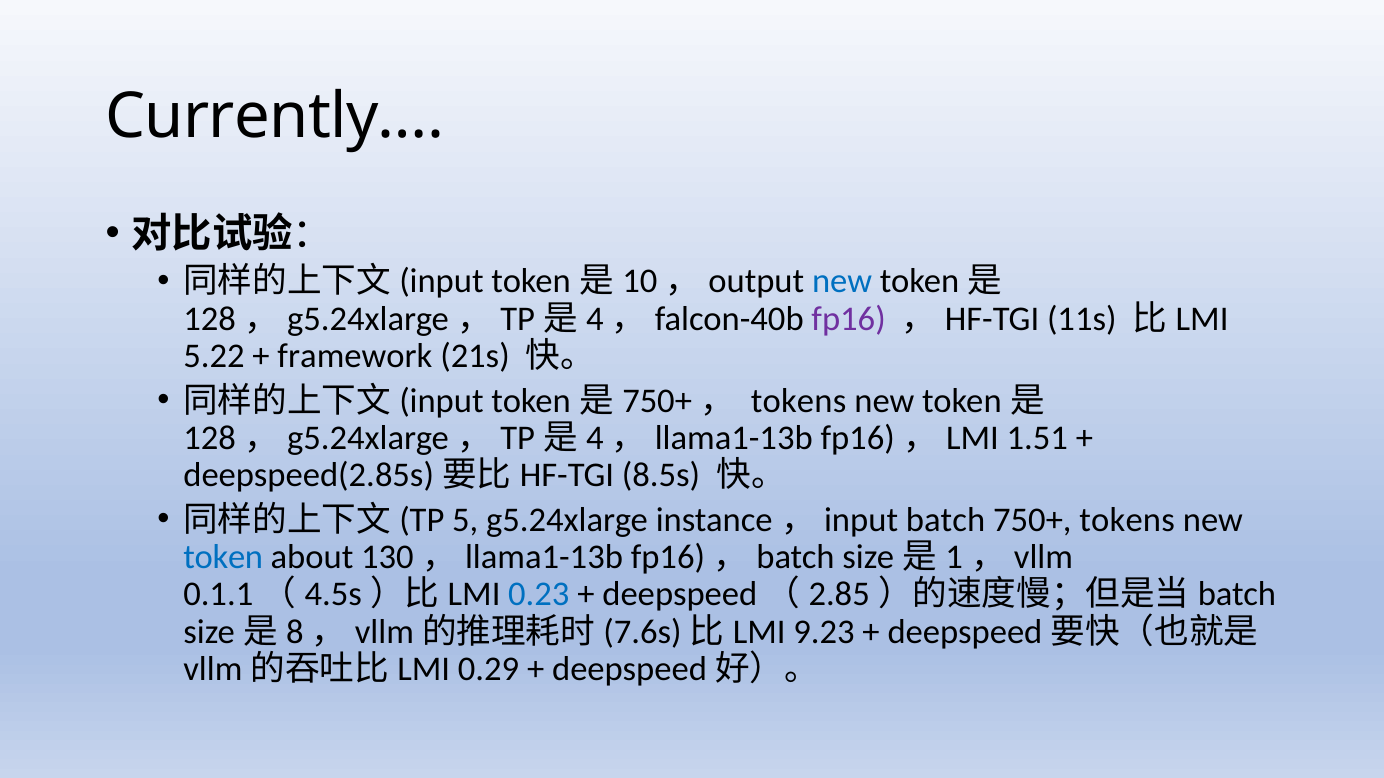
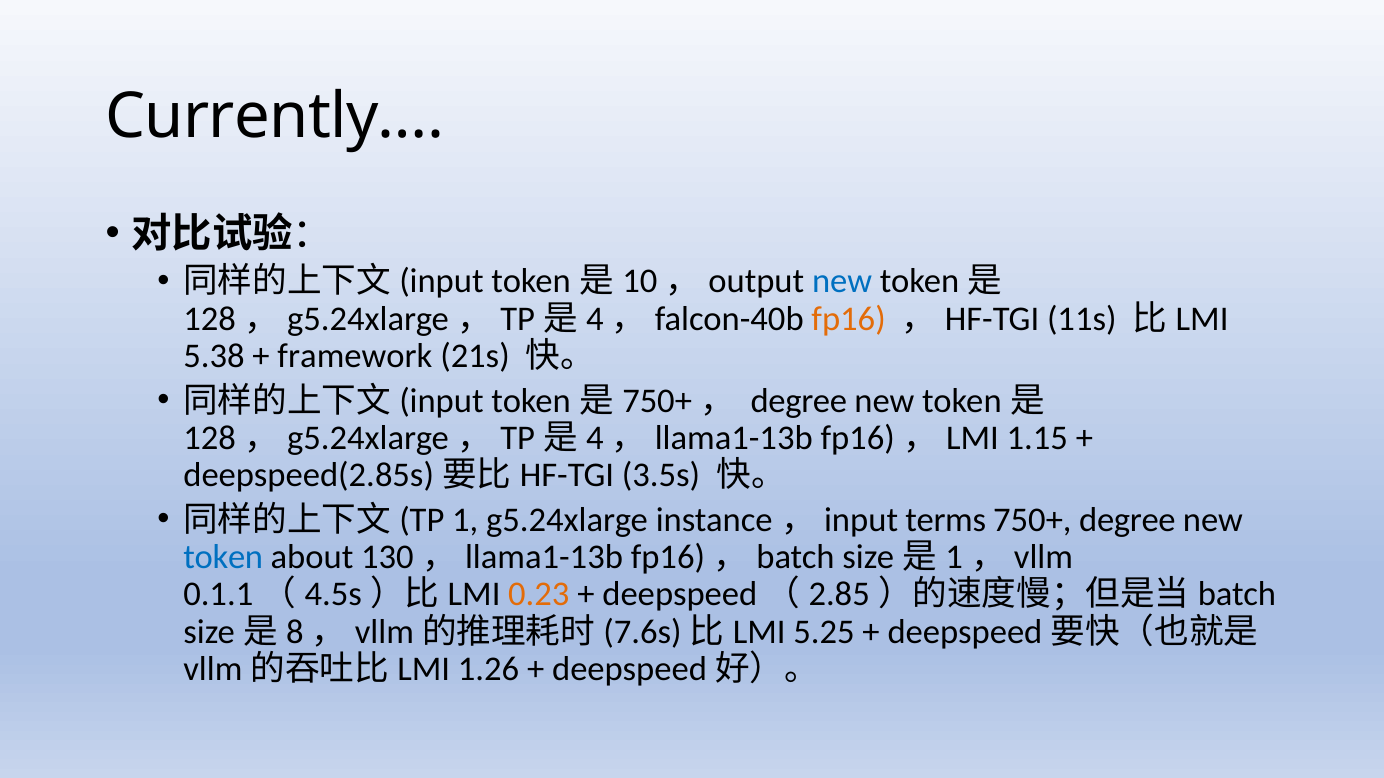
fp16 colour: purple -> orange
5.22: 5.22 -> 5.38
tokens at (799, 401): tokens -> degree
1.51: 1.51 -> 1.15
8.5s: 8.5s -> 3.5s
5: 5 -> 1
batch: batch -> terms
750+ tokens: tokens -> degree
0.23 colour: blue -> orange
9.23: 9.23 -> 5.25
0.29: 0.29 -> 1.26
